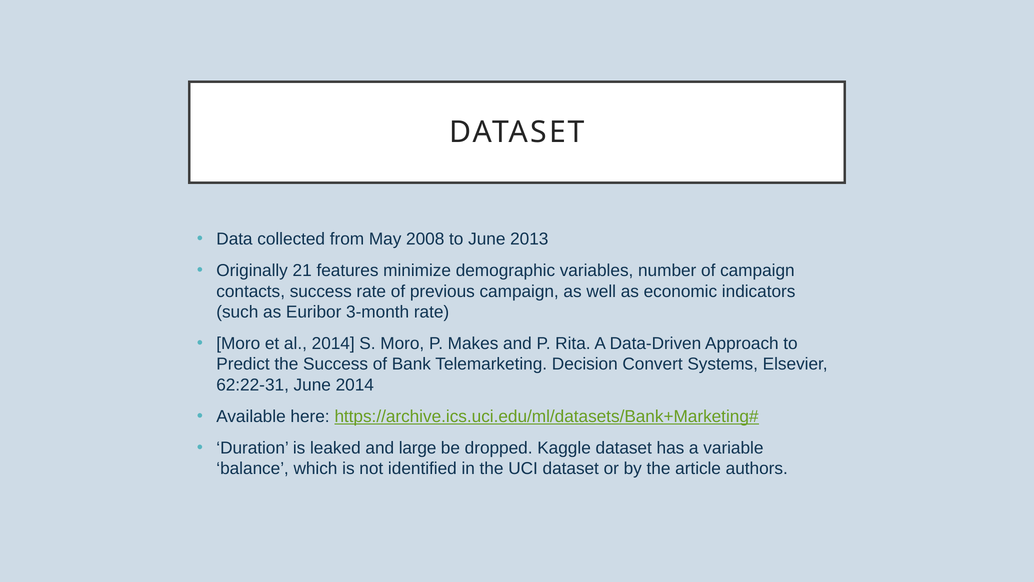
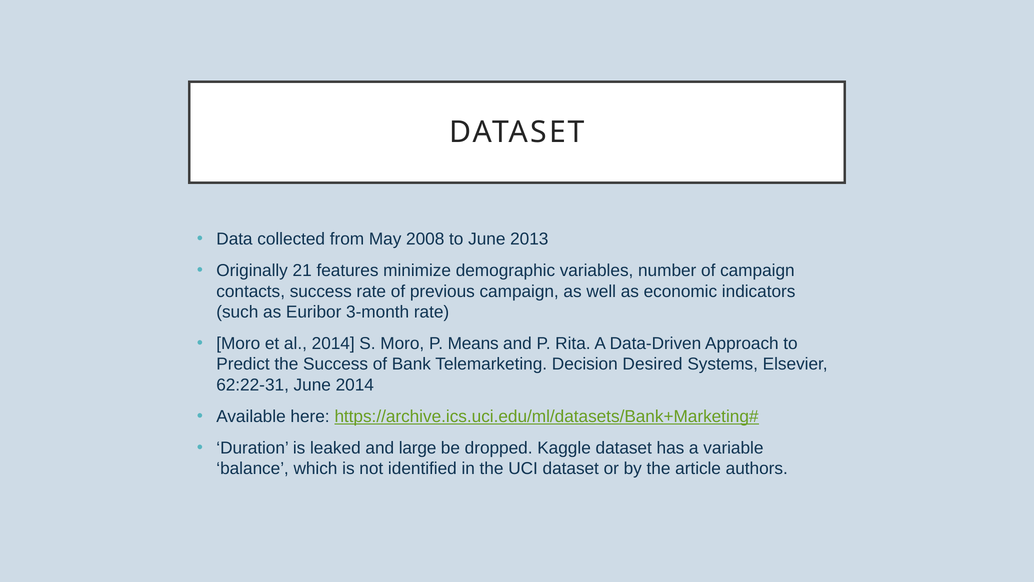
Makes: Makes -> Means
Convert: Convert -> Desired
